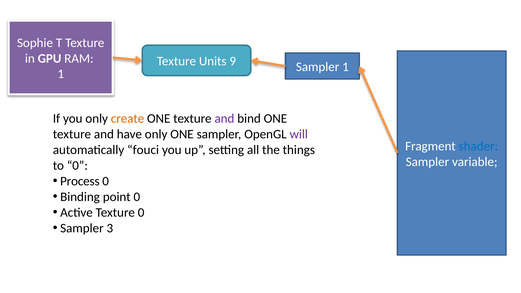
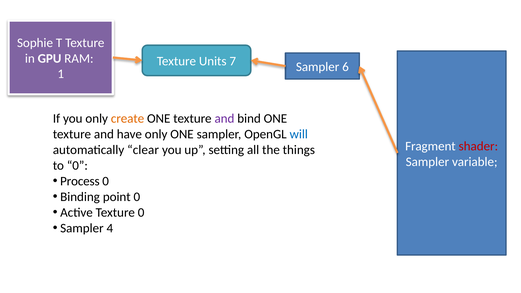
9: 9 -> 7
Sampler 1: 1 -> 6
will colour: purple -> blue
shader colour: blue -> red
fouci: fouci -> clear
3: 3 -> 4
